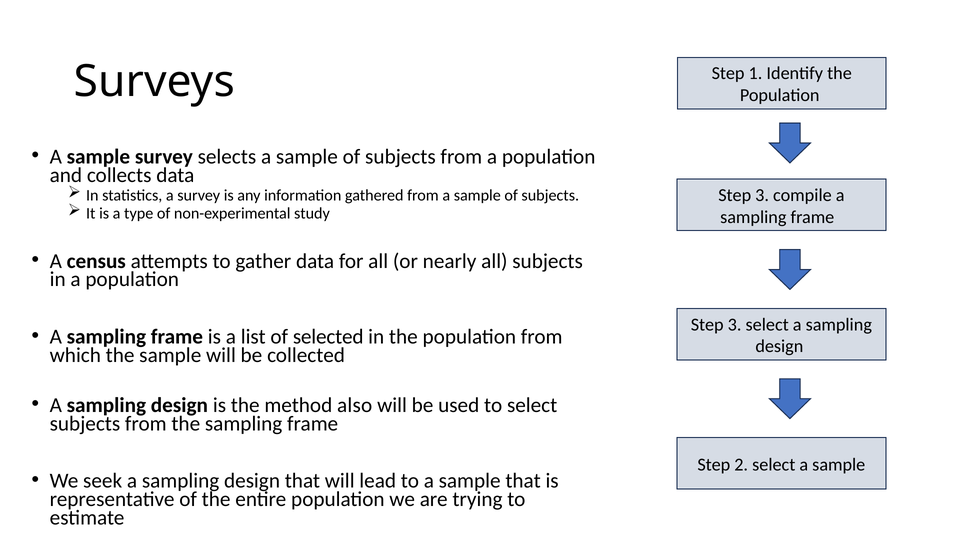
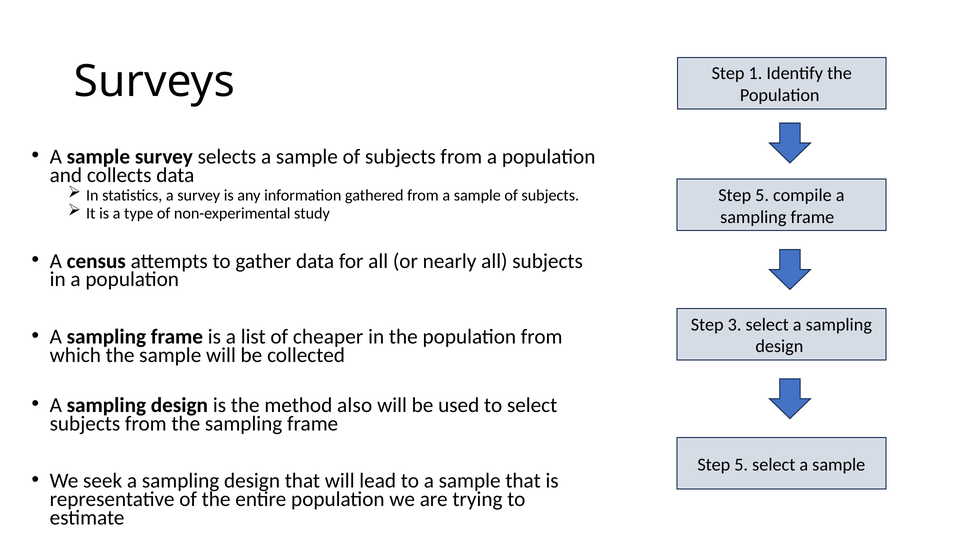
3 at (762, 195): 3 -> 5
selected: selected -> cheaper
2 at (741, 464): 2 -> 5
